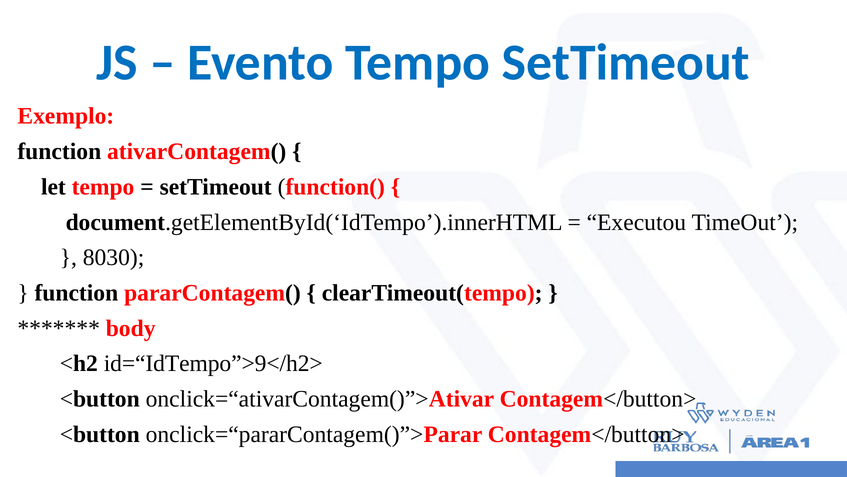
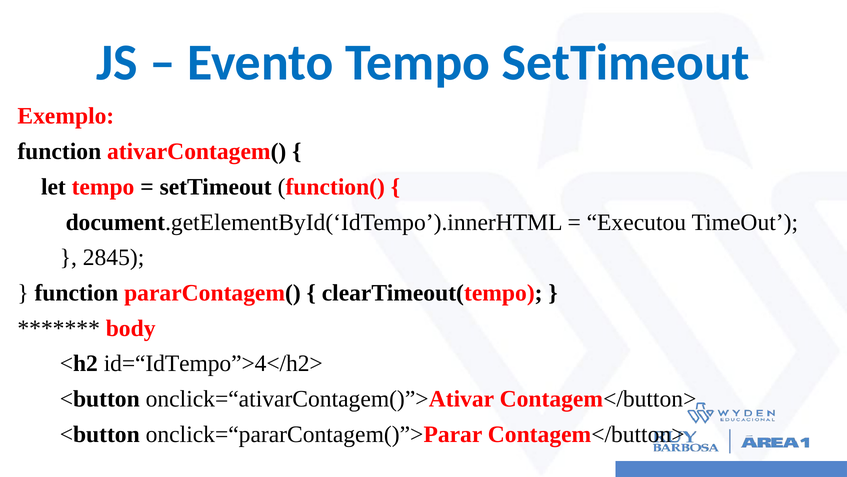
8030: 8030 -> 2845
id=“IdTempo”>9</h2>: id=“IdTempo”>9</h2> -> id=“IdTempo”>4</h2>
